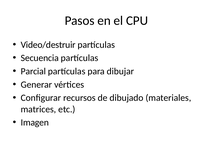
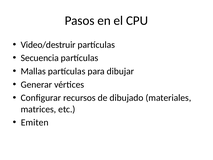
Parcial: Parcial -> Mallas
Imagen: Imagen -> Emiten
